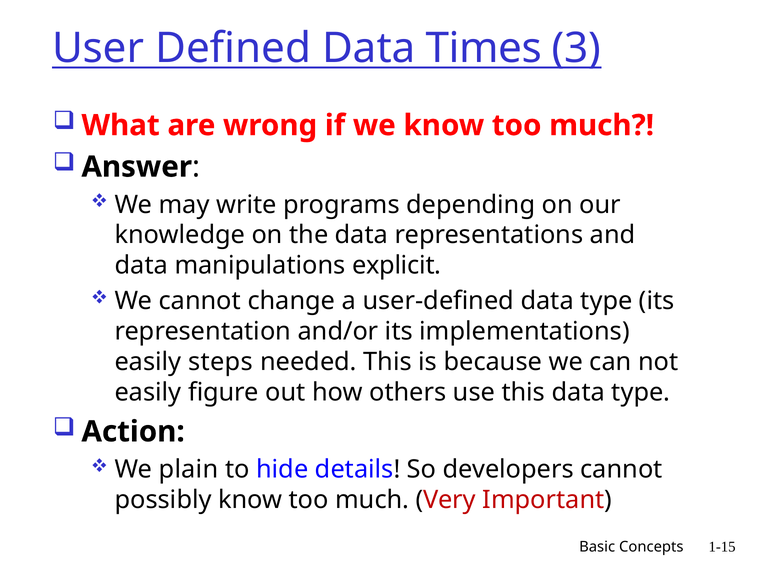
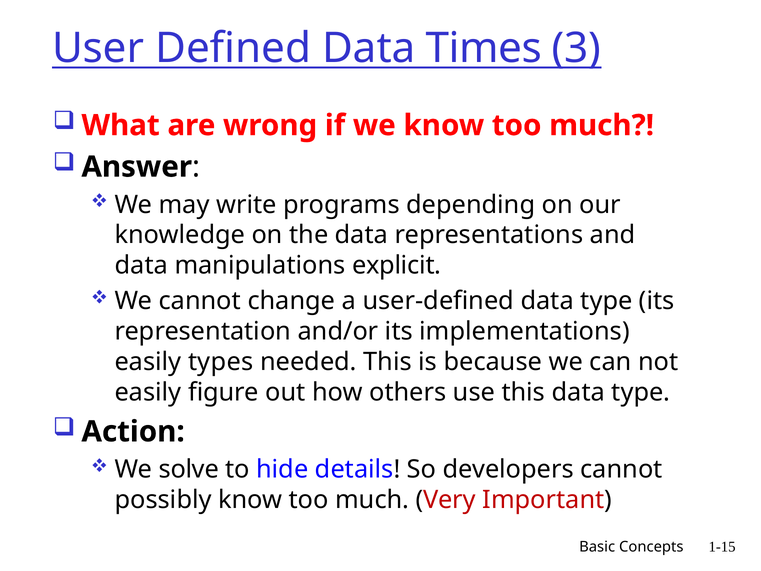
steps: steps -> types
plain: plain -> solve
